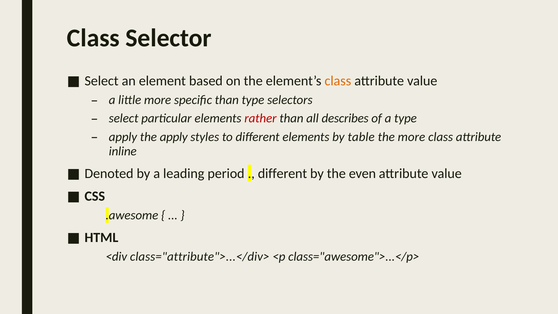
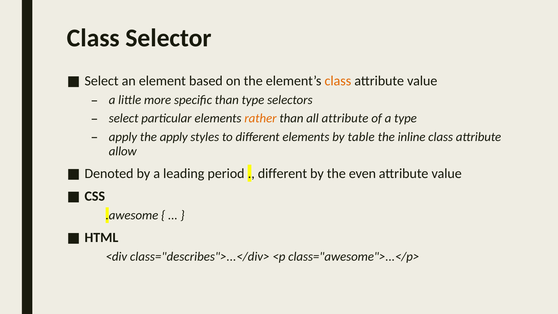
rather colour: red -> orange
all describes: describes -> attribute
the more: more -> inline
inline: inline -> allow
class="attribute">...</div>: class="attribute">...</div> -> class="describes">...</div>
